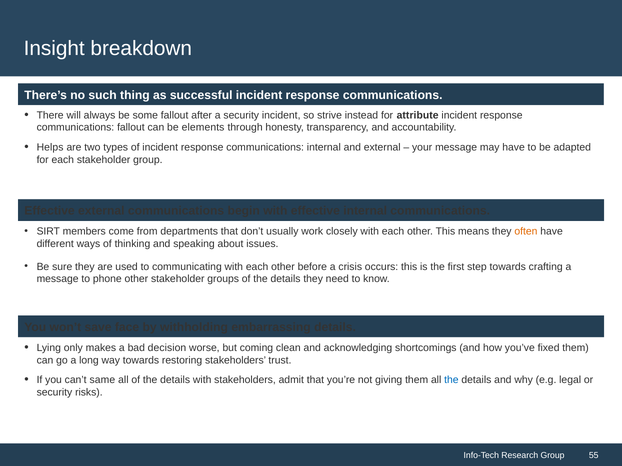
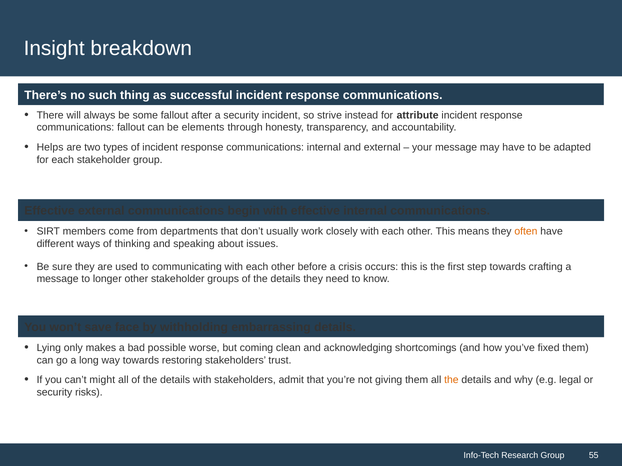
phone: phone -> longer
decision: decision -> possible
same: same -> might
the at (451, 380) colour: blue -> orange
